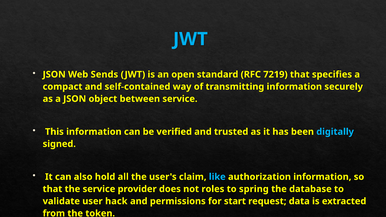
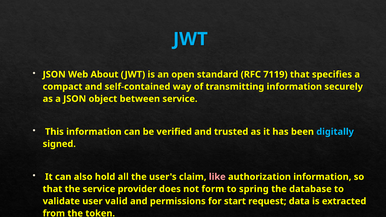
Sends: Sends -> About
7219: 7219 -> 7119
like colour: light blue -> pink
roles: roles -> form
hack: hack -> valid
